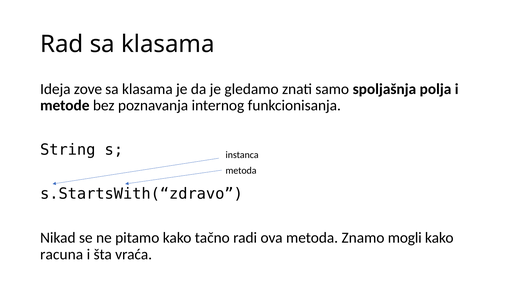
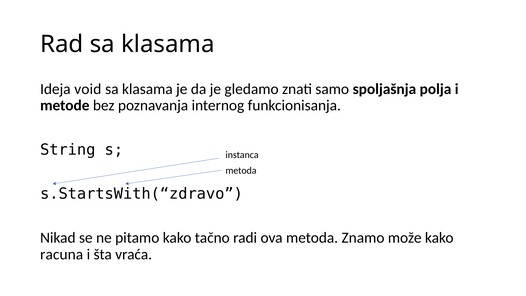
zove: zove -> void
mogli: mogli -> može
